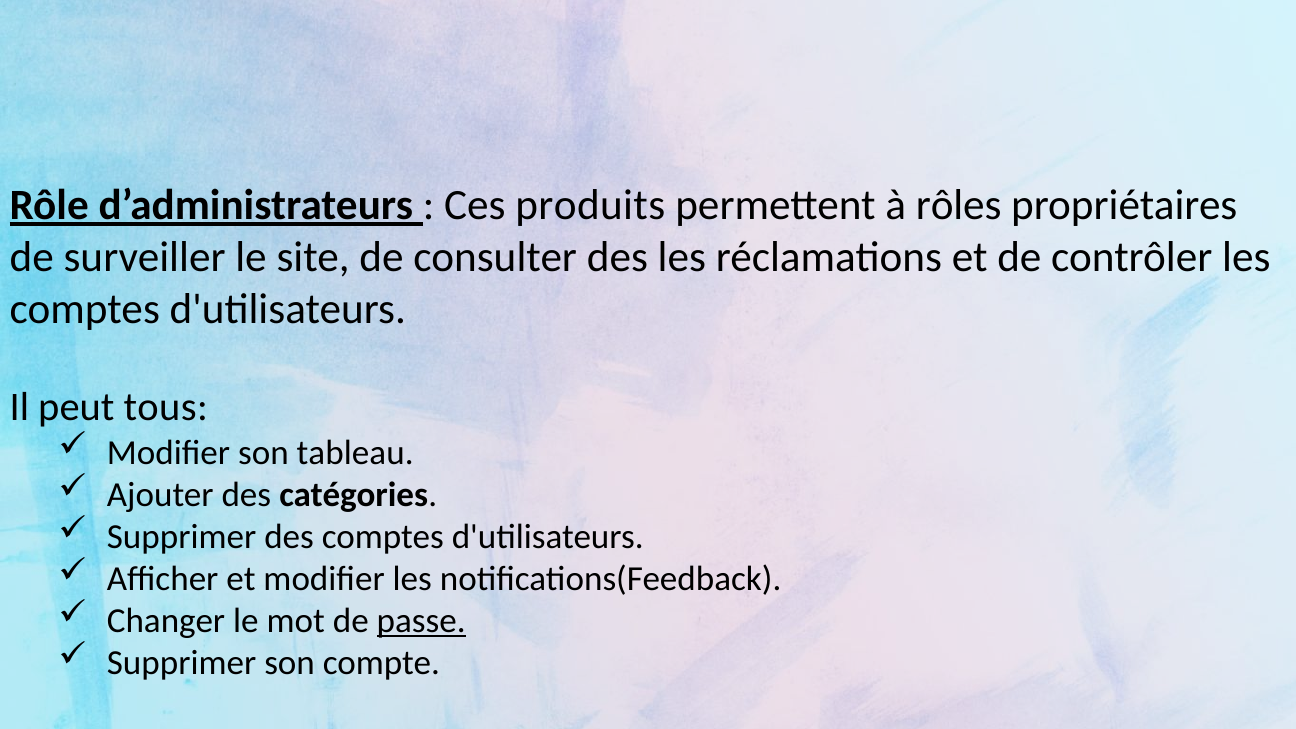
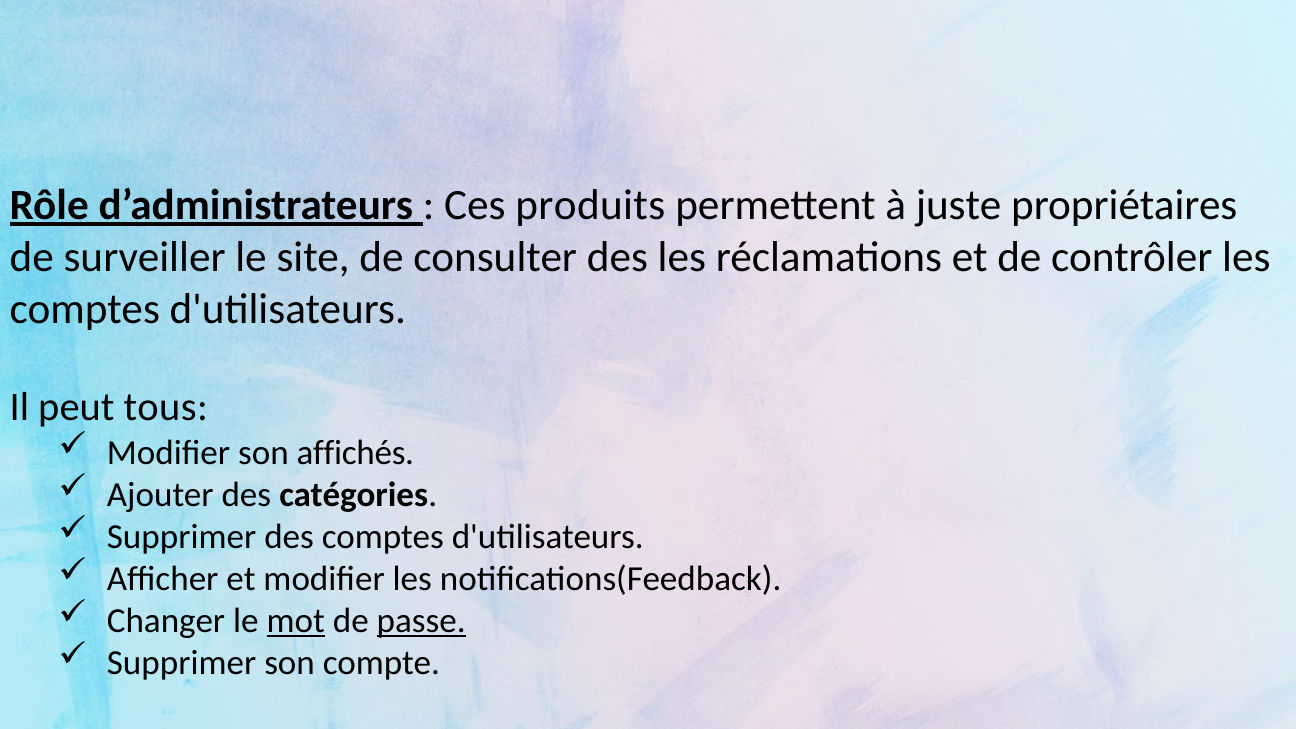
rôles: rôles -> juste
tableau: tableau -> affichés
mot underline: none -> present
